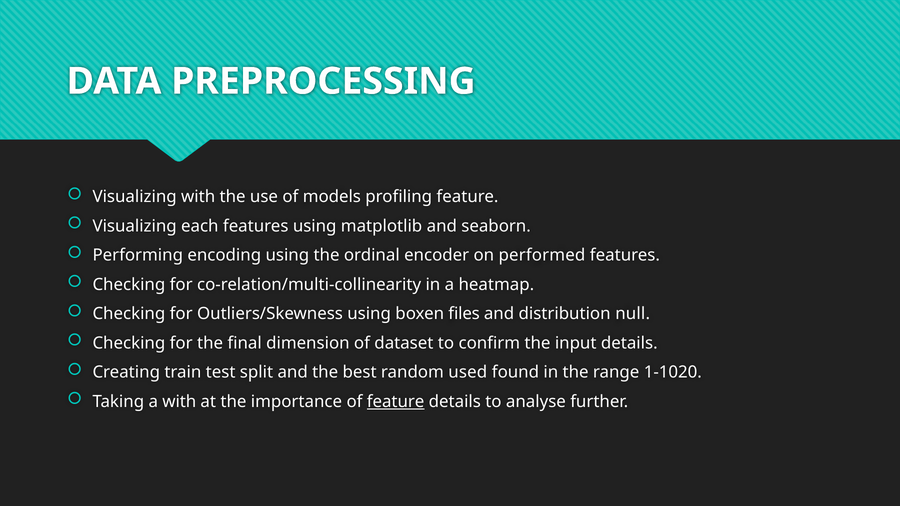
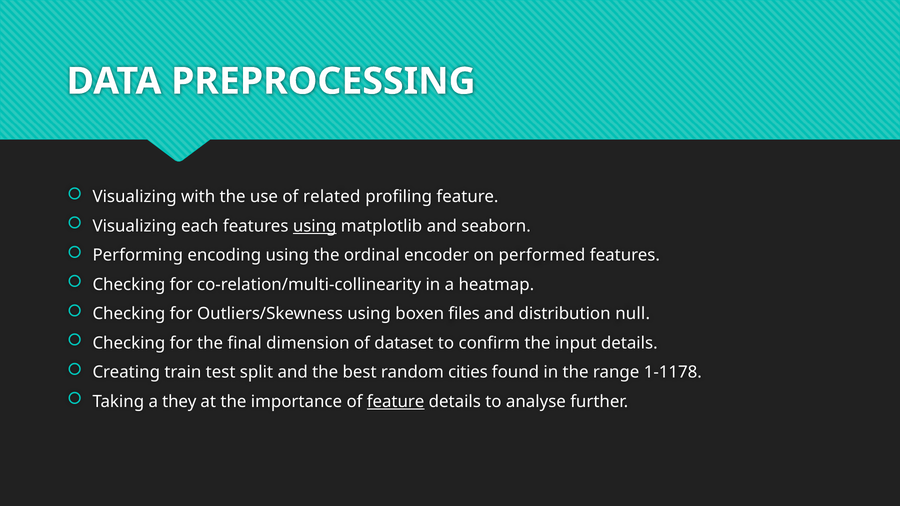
models: models -> related
using at (315, 226) underline: none -> present
used: used -> cities
1-1020: 1-1020 -> 1-1178
a with: with -> they
